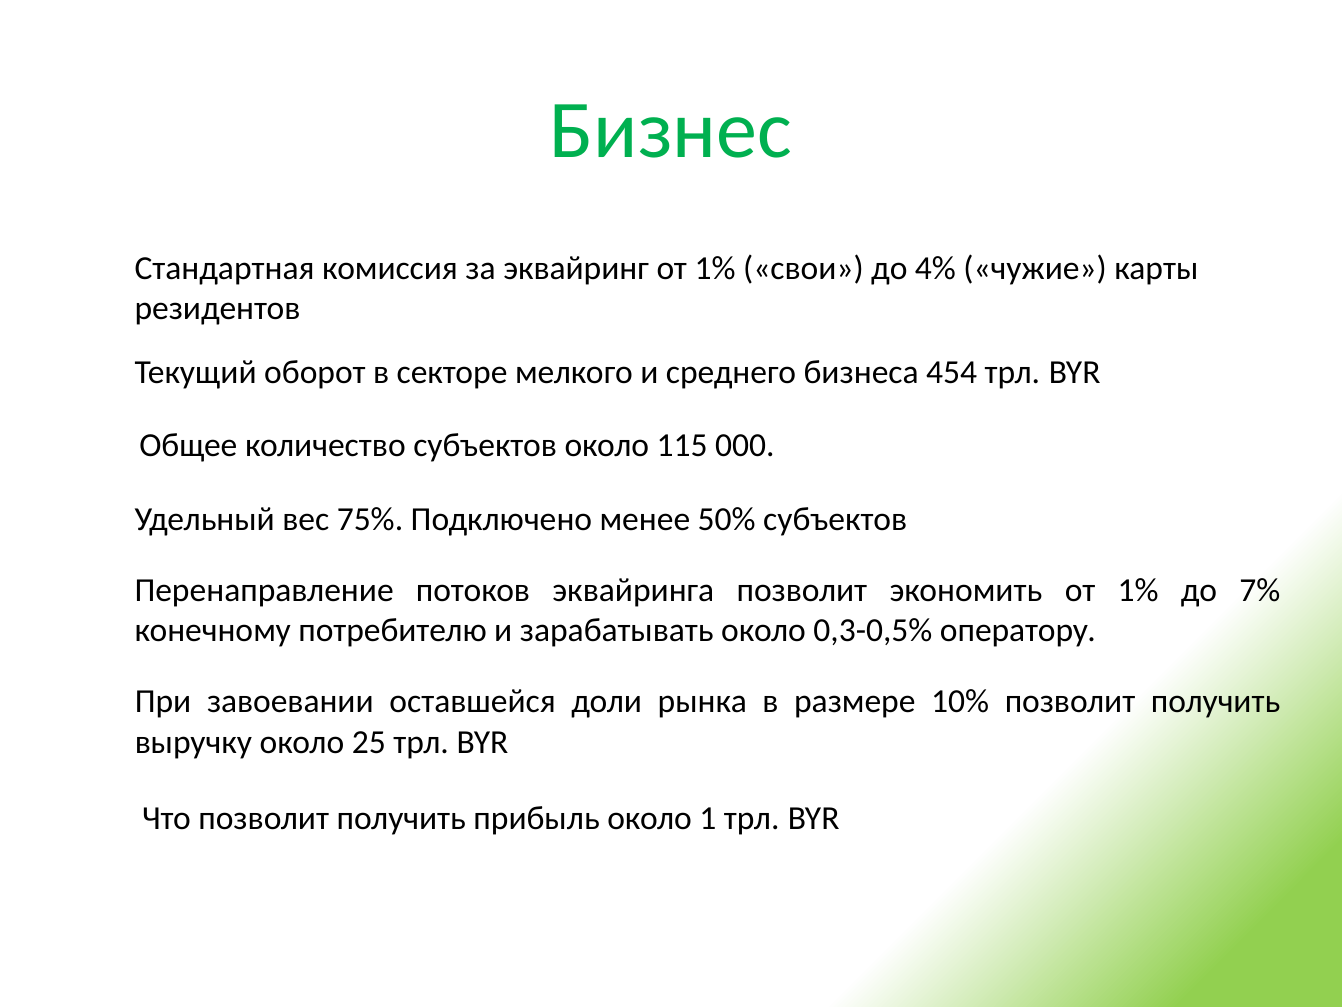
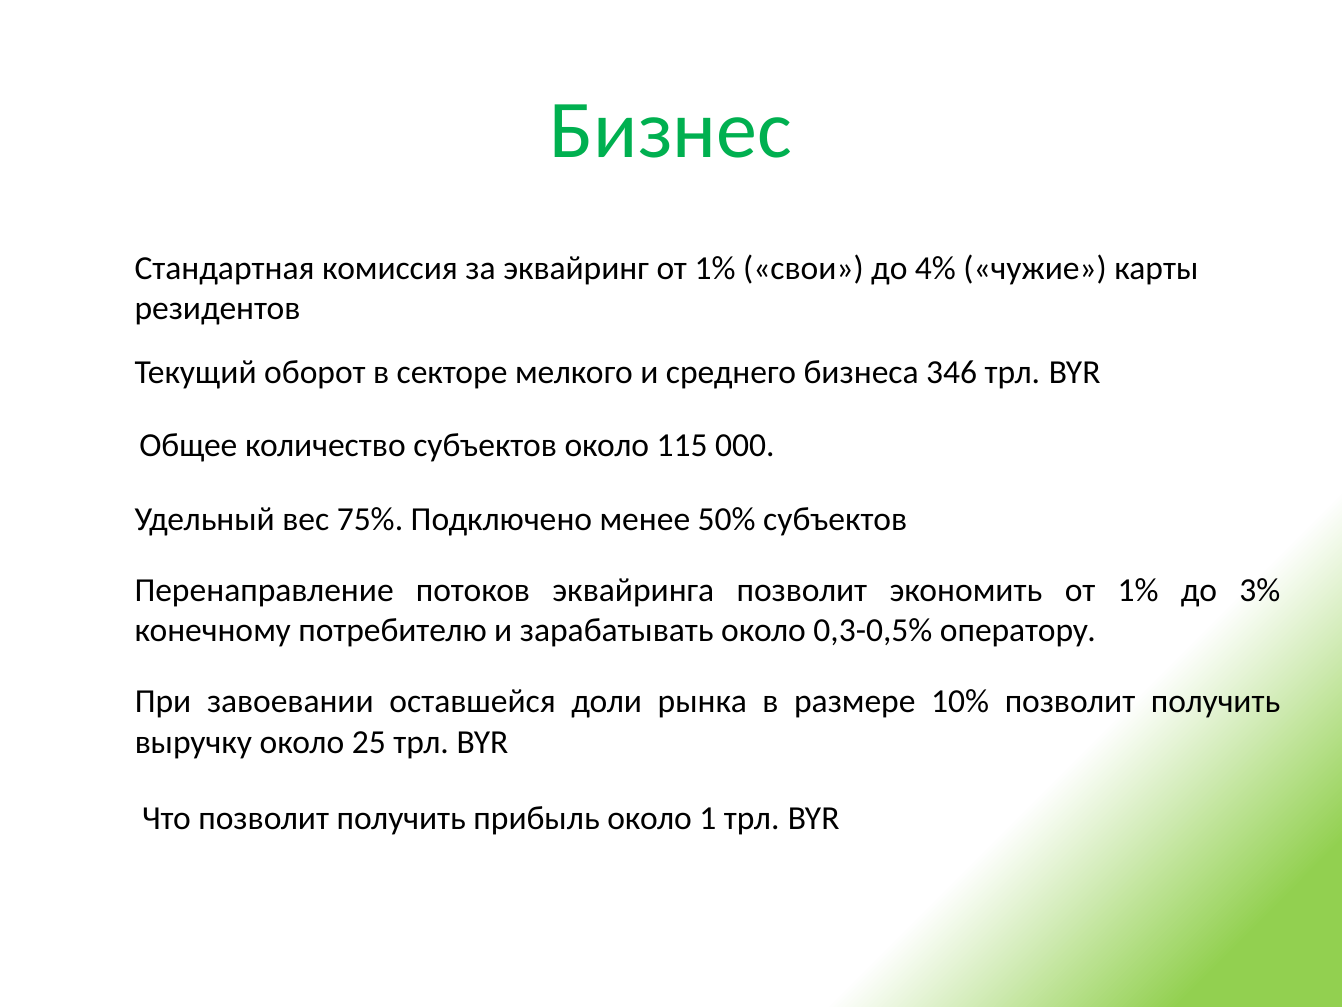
454: 454 -> 346
7%: 7% -> 3%
